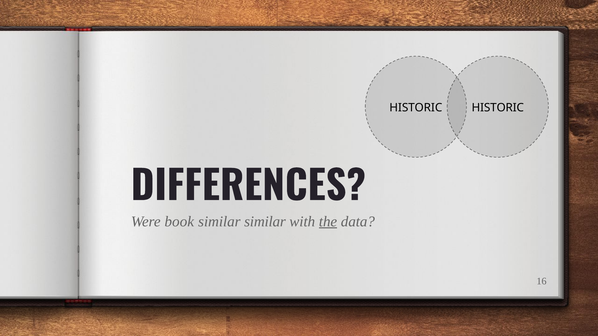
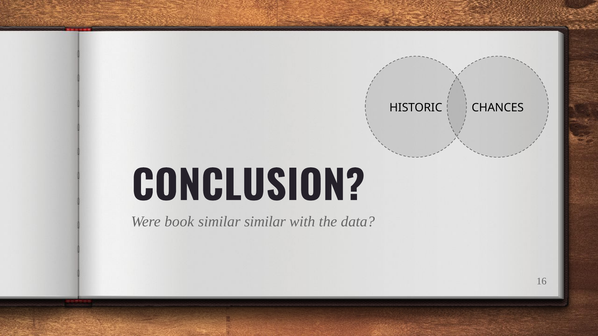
HISTORIC at (498, 108): HISTORIC -> CHANCES
DIFFERENCES: DIFFERENCES -> CONCLUSION
the underline: present -> none
